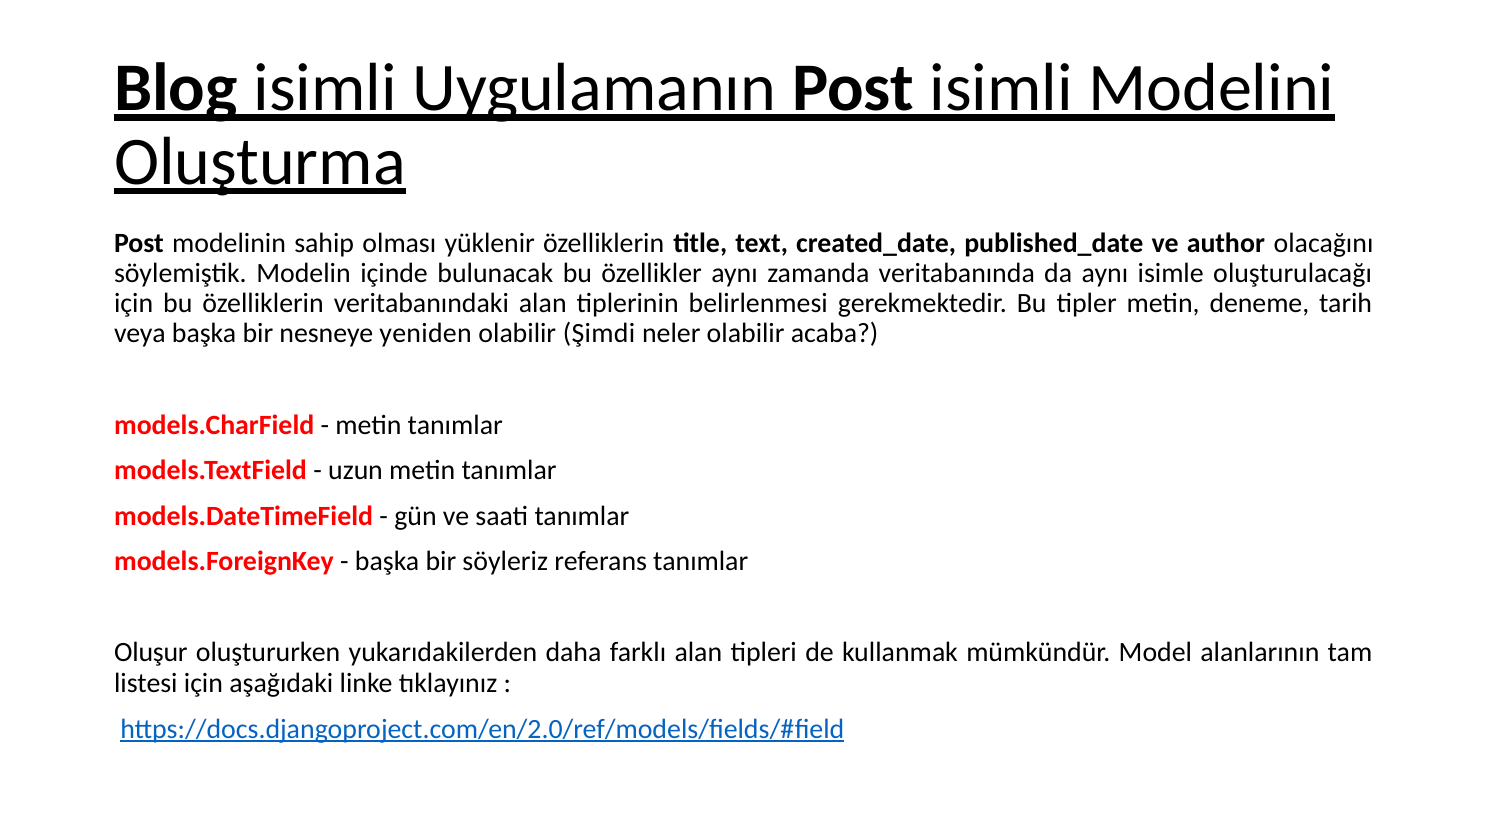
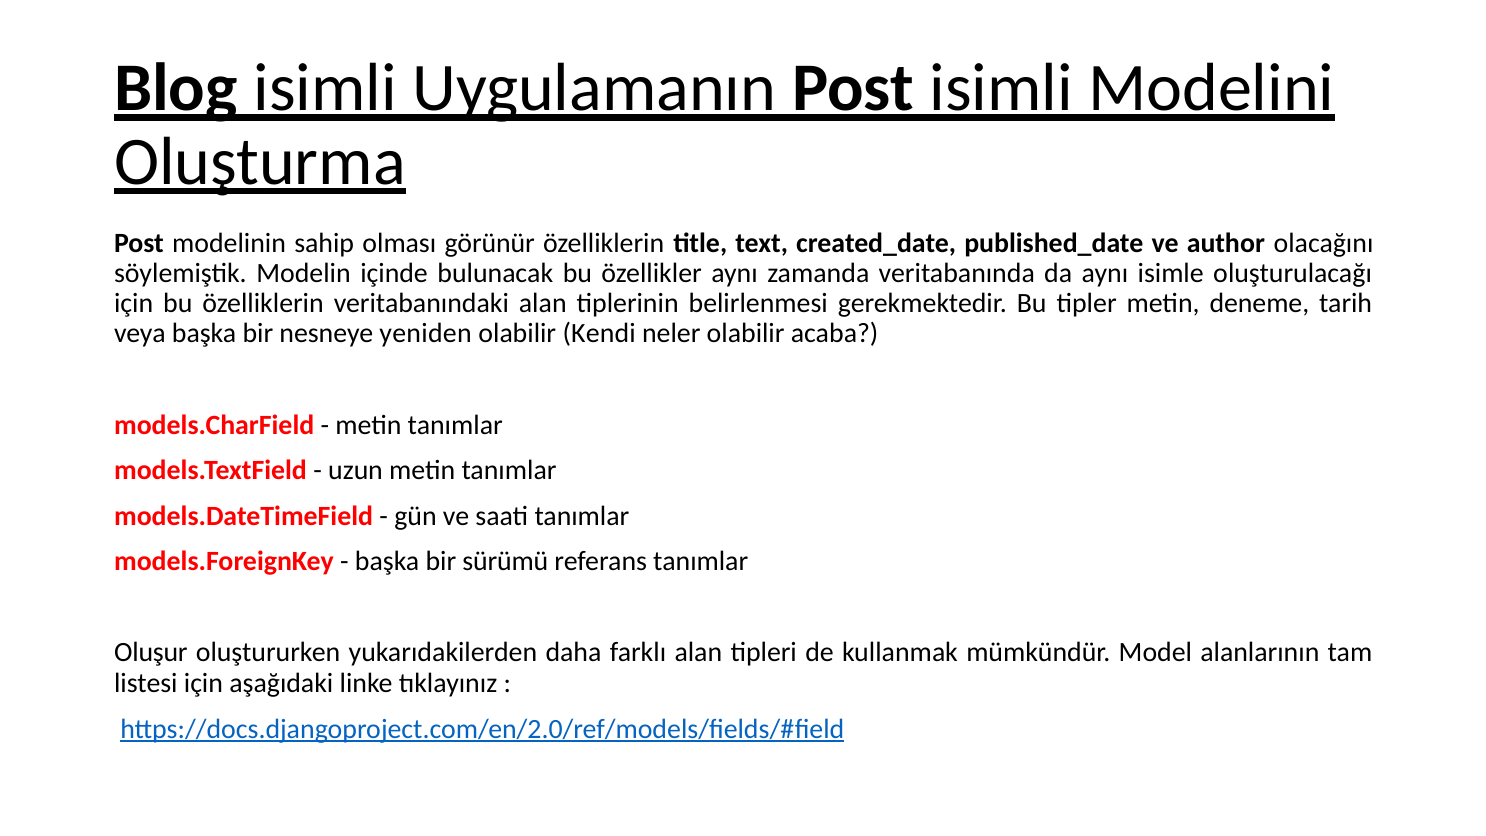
yüklenir: yüklenir -> görünür
Şimdi: Şimdi -> Kendi
söyleriz: söyleriz -> sürümü
